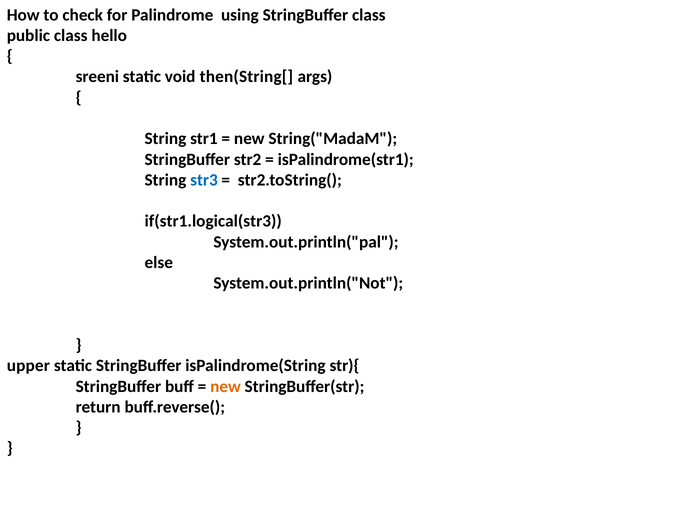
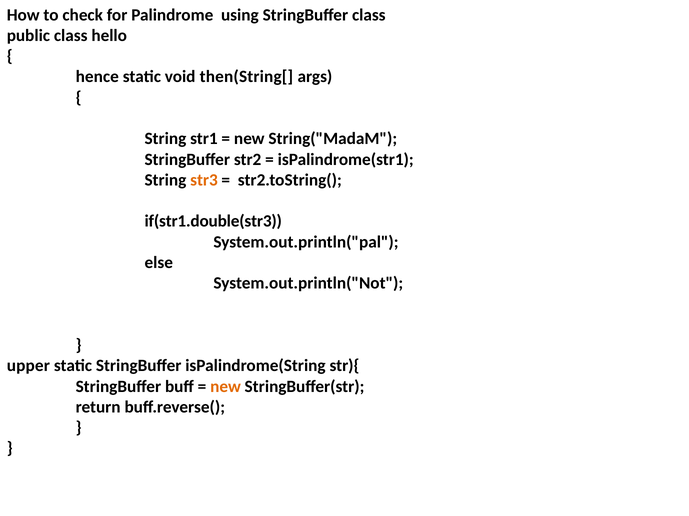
sreeni: sreeni -> hence
str3 colour: blue -> orange
if(str1.logical(str3: if(str1.logical(str3 -> if(str1.double(str3
